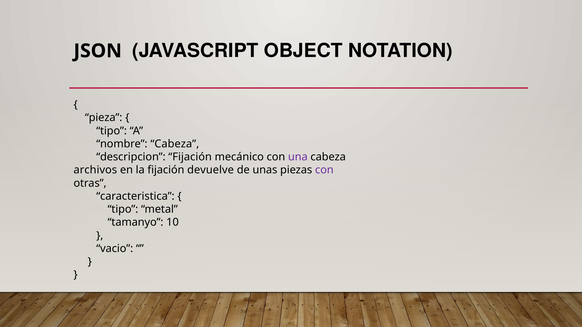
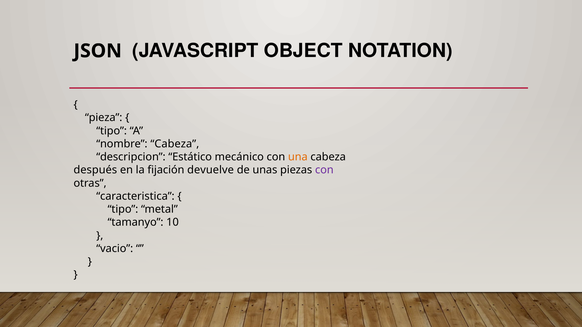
descripcion Fijación: Fijación -> Estático
una colour: purple -> orange
archivos: archivos -> después
